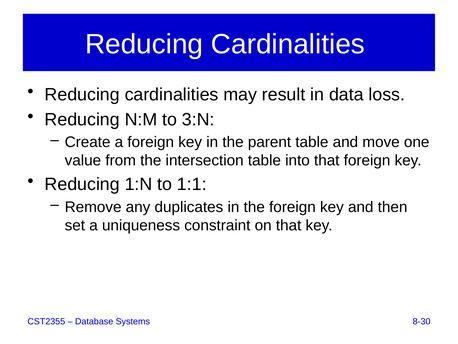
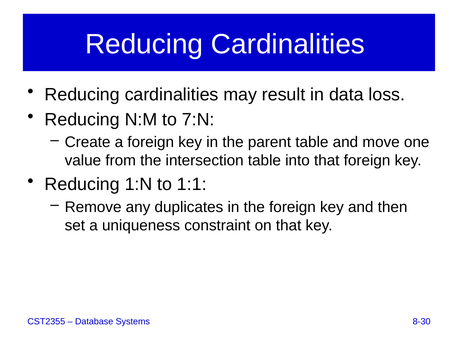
3:N: 3:N -> 7:N
